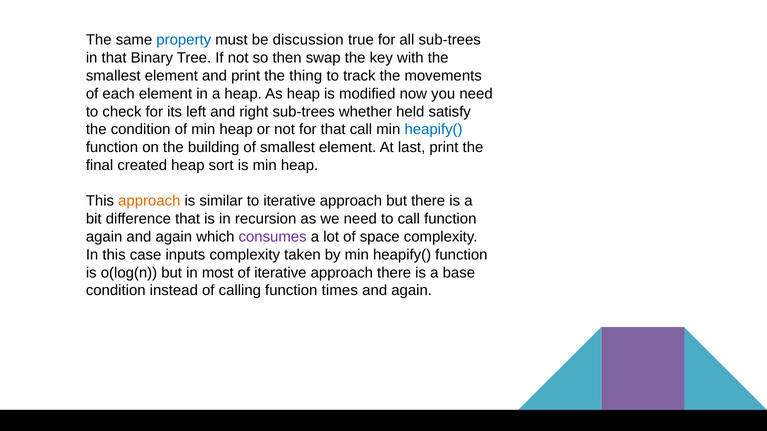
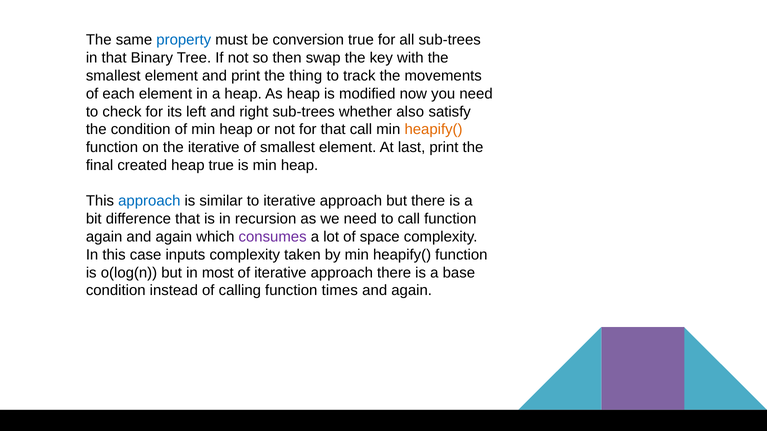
discussion: discussion -> conversion
held: held -> also
heapify( at (434, 130) colour: blue -> orange
the building: building -> iterative
heap sort: sort -> true
approach at (149, 201) colour: orange -> blue
